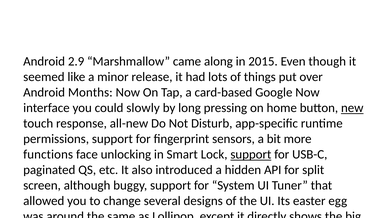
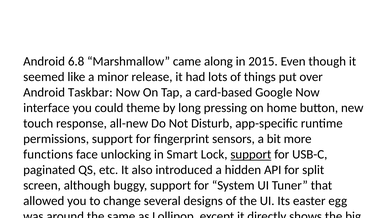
2.9: 2.9 -> 6.8
Months: Months -> Taskbar
slowly: slowly -> theme
new underline: present -> none
